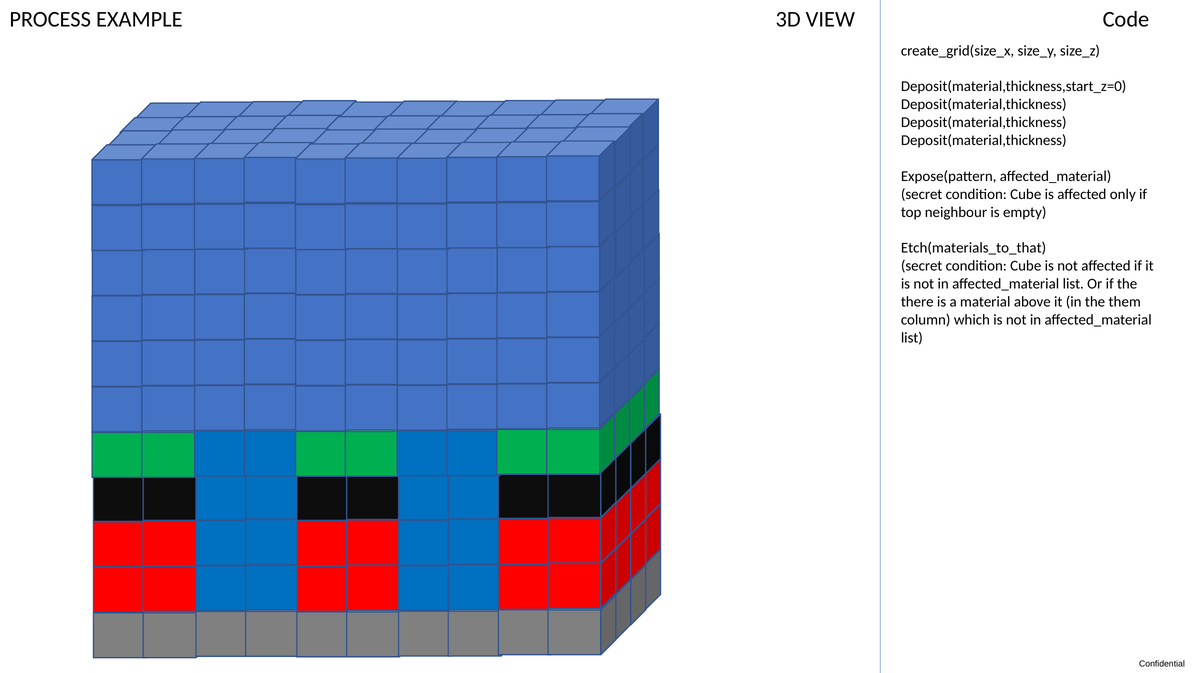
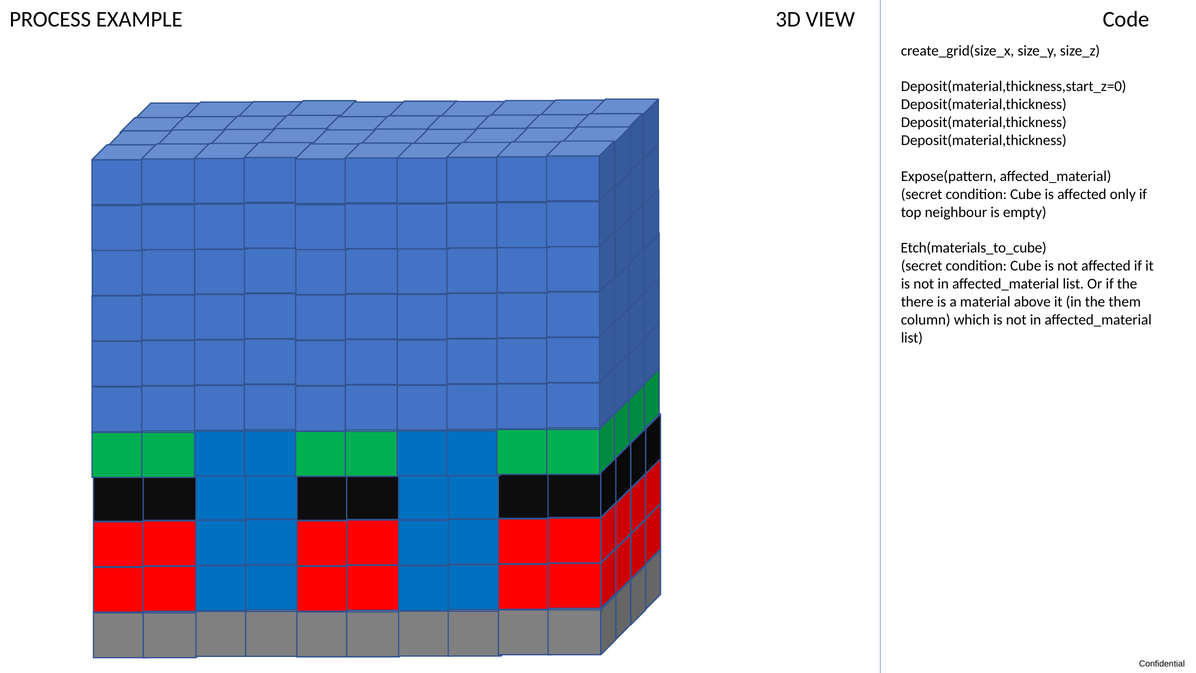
Etch(materials_to_that: Etch(materials_to_that -> Etch(materials_to_cube
